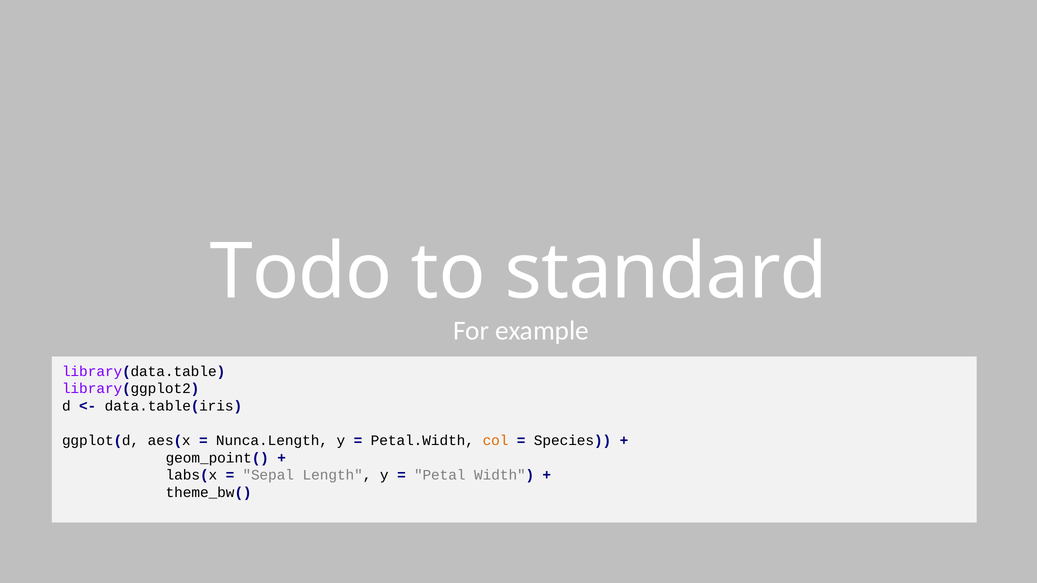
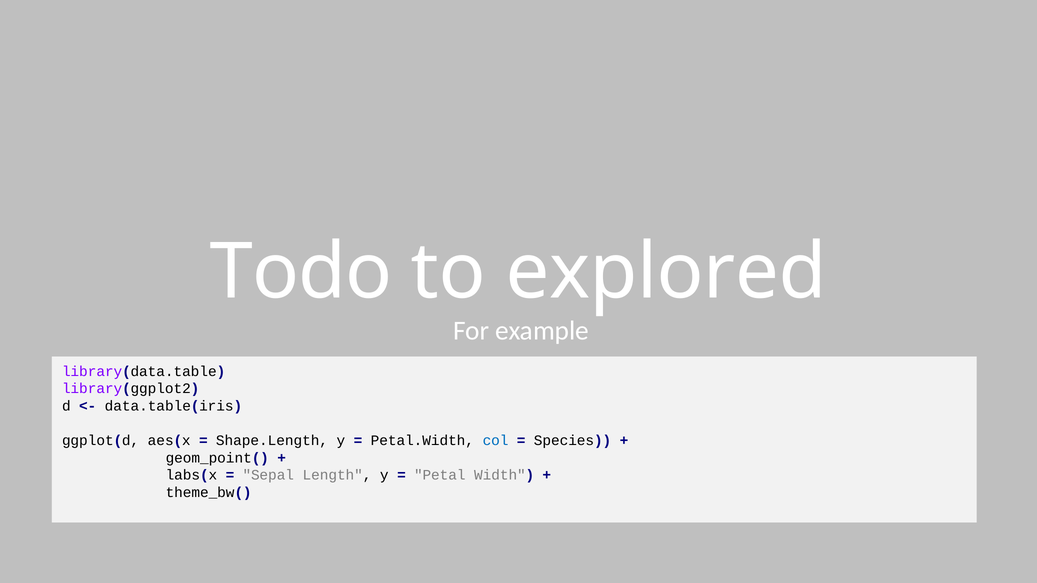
standard: standard -> explored
Nunca.Length: Nunca.Length -> Shape.Length
col colour: orange -> blue
